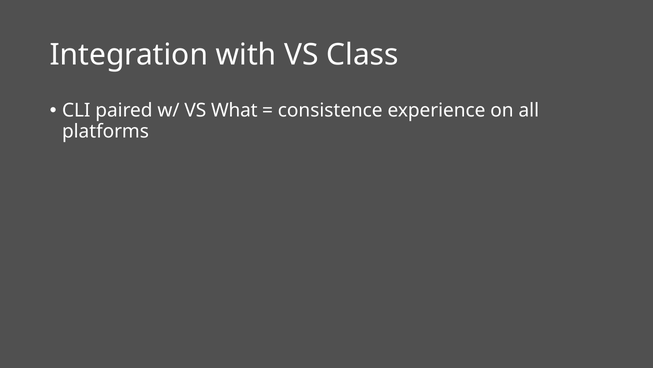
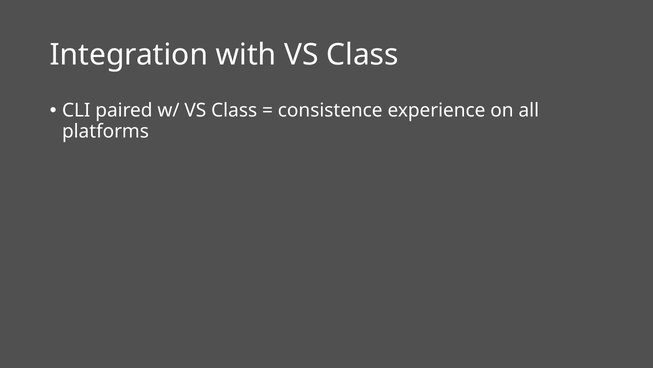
w/ VS What: What -> Class
